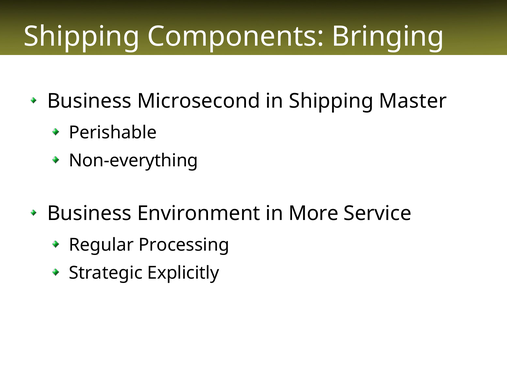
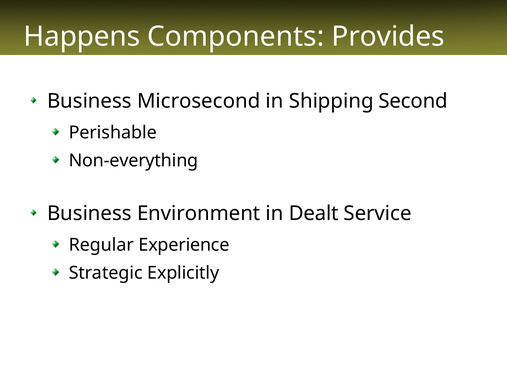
Shipping at (82, 37): Shipping -> Happens
Bringing: Bringing -> Provides
Master: Master -> Second
More: More -> Dealt
Processing: Processing -> Experience
